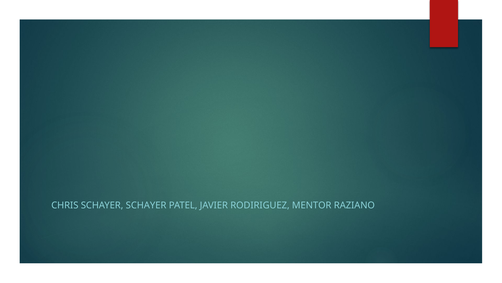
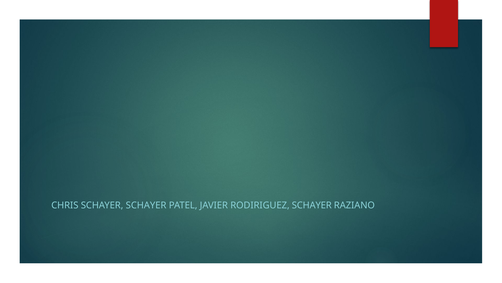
RODIRIGUEZ MENTOR: MENTOR -> SCHAYER
